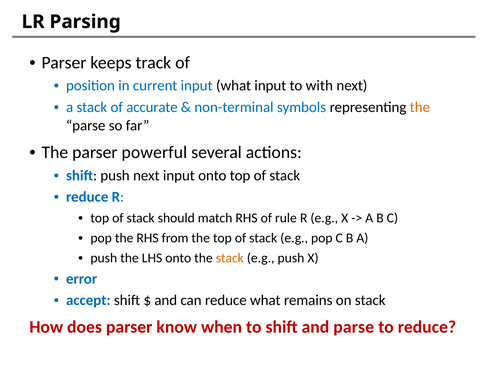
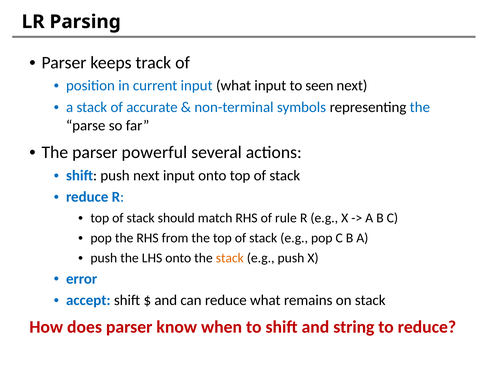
with: with -> seen
the at (420, 107) colour: orange -> blue
and parse: parse -> string
